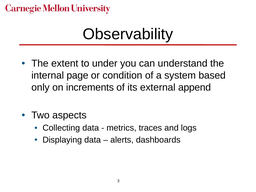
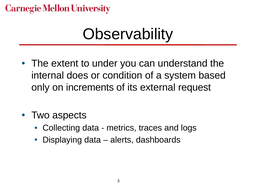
page: page -> does
append: append -> request
